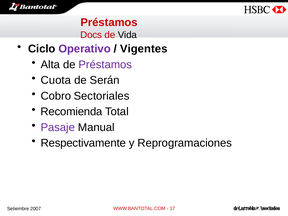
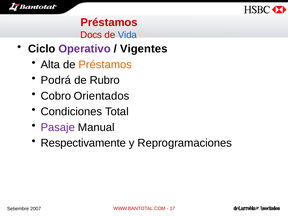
Vida colour: black -> blue
Préstamos at (105, 65) colour: purple -> orange
Cuota: Cuota -> Podrá
Serán: Serán -> Rubro
Sectoriales: Sectoriales -> Orientados
Recomienda: Recomienda -> Condiciones
